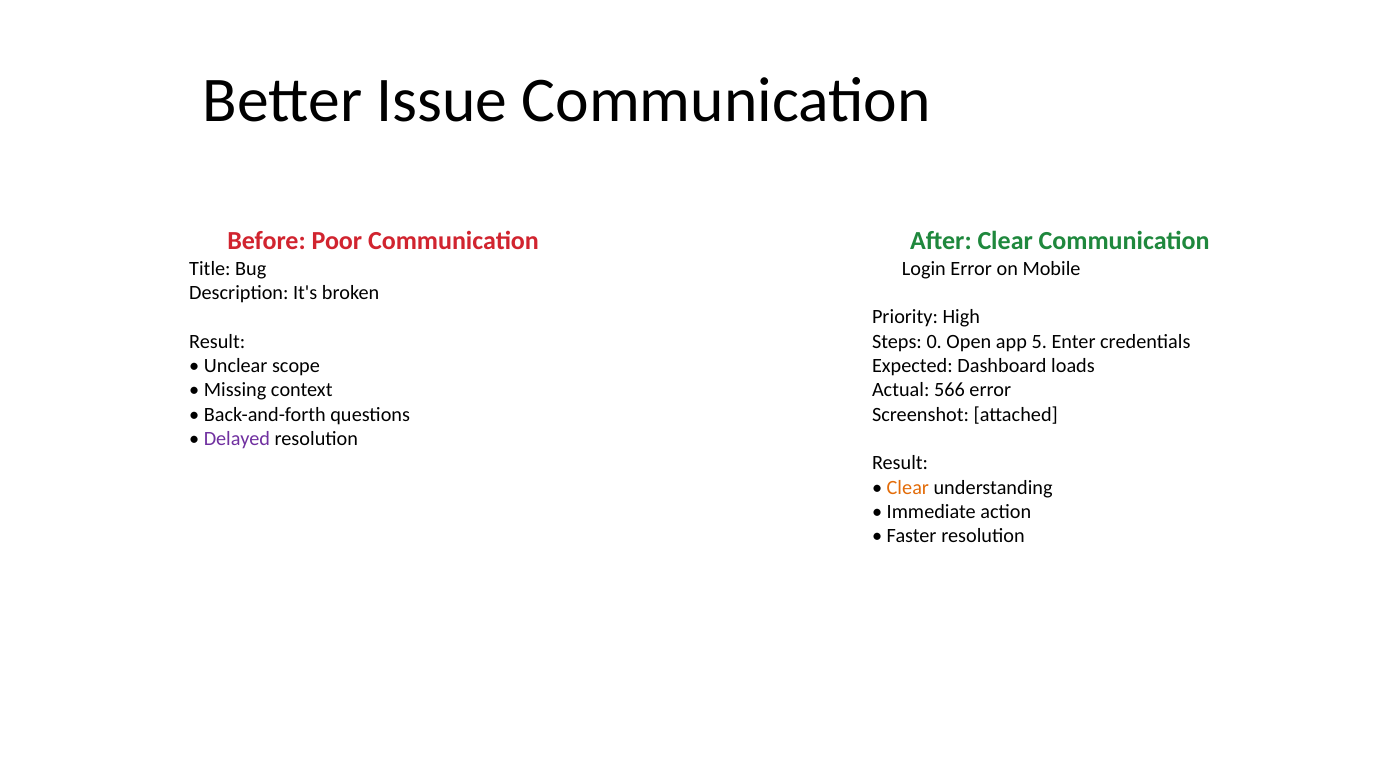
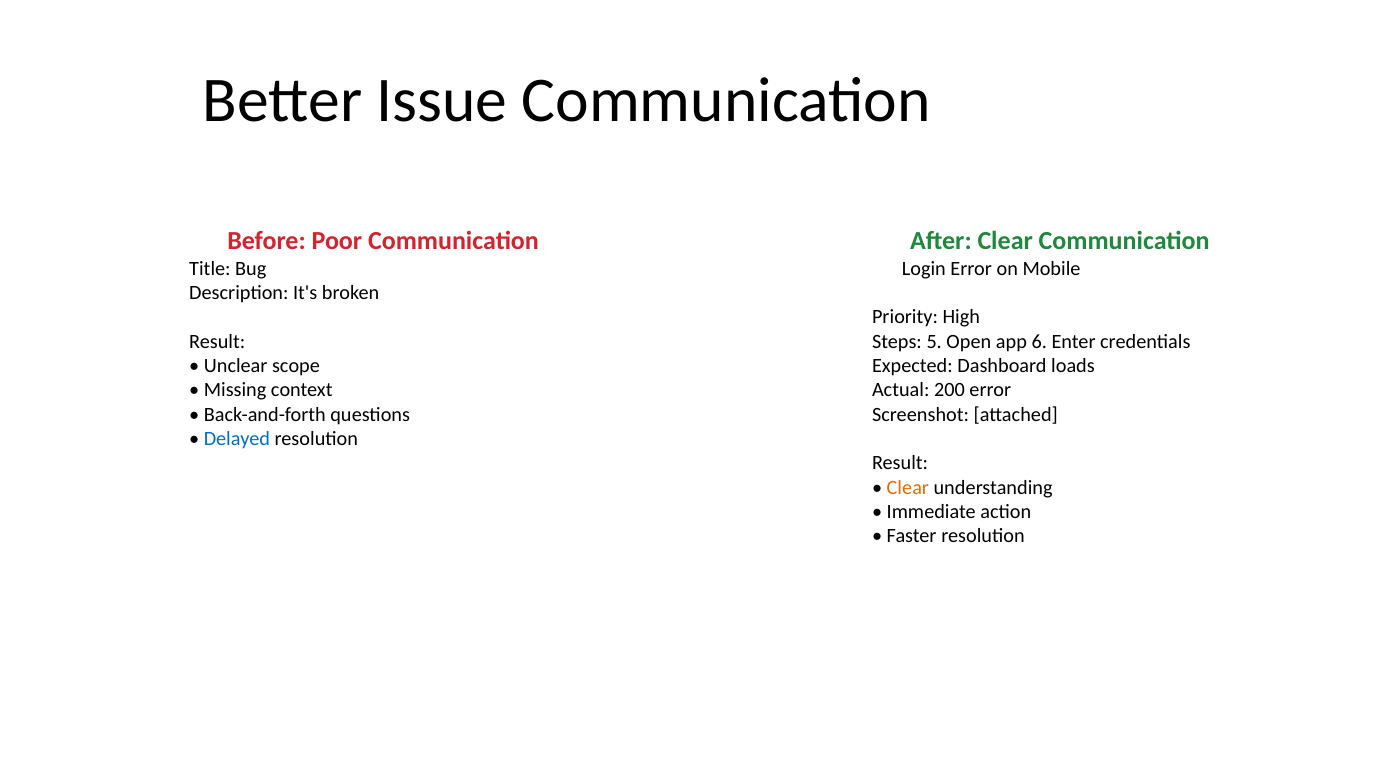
0: 0 -> 5
5: 5 -> 6
566: 566 -> 200
Delayed colour: purple -> blue
